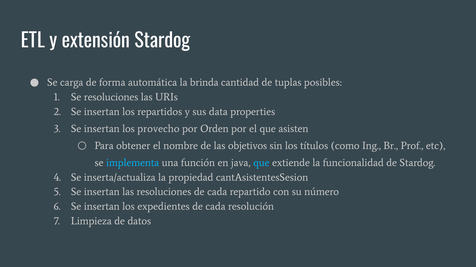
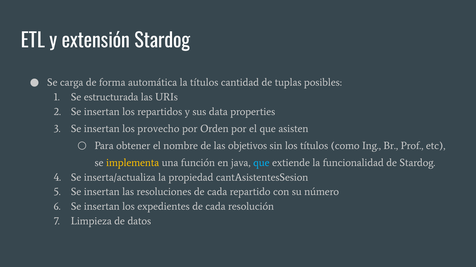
la brinda: brinda -> títulos
Se resoluciones: resoluciones -> estructurada
implementa colour: light blue -> yellow
